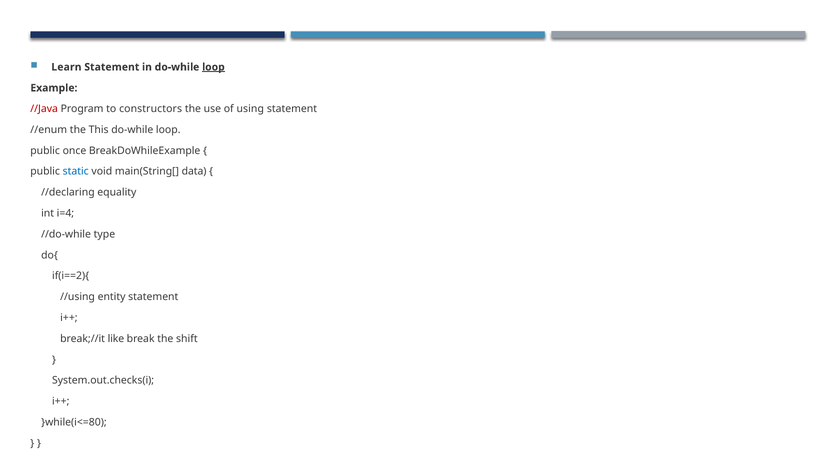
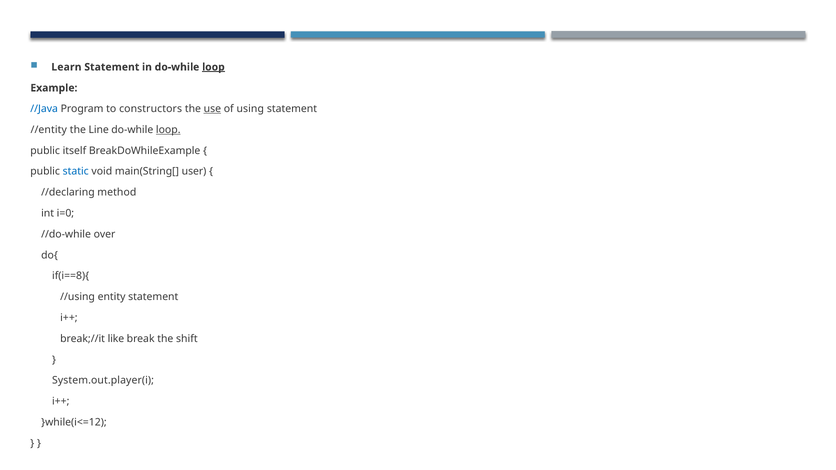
//Java colour: red -> blue
use underline: none -> present
//enum: //enum -> //entity
This: This -> Line
loop at (168, 130) underline: none -> present
once: once -> itself
data: data -> user
equality: equality -> method
i=4: i=4 -> i=0
type: type -> over
if(i==2){: if(i==2){ -> if(i==8){
System.out.checks(i: System.out.checks(i -> System.out.player(i
}while(i<=80: }while(i<=80 -> }while(i<=12
